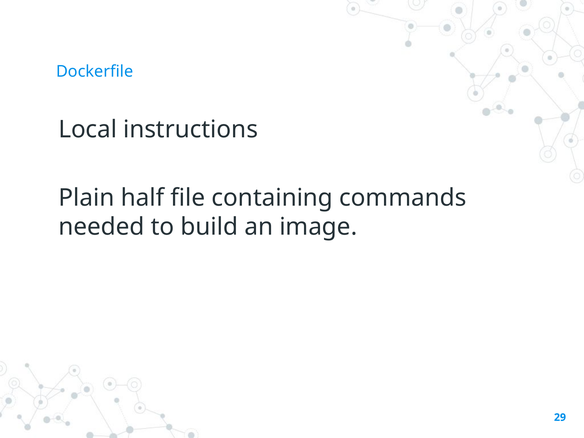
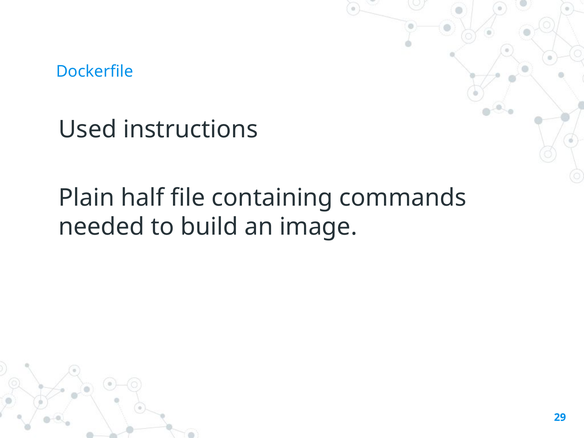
Local: Local -> Used
